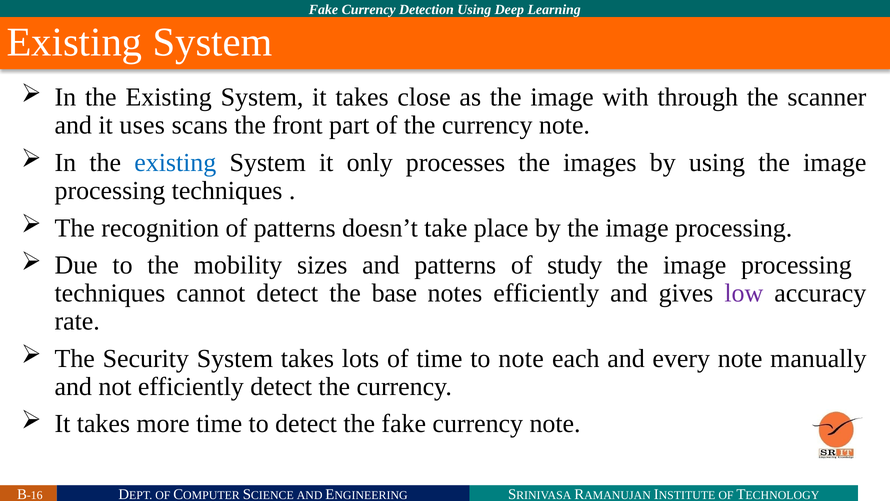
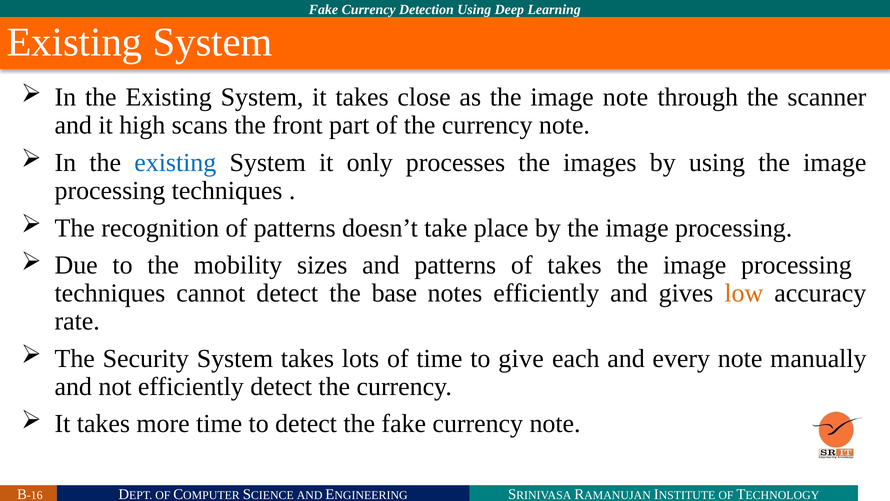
image with: with -> note
uses: uses -> high
of study: study -> takes
low colour: purple -> orange
to note: note -> give
